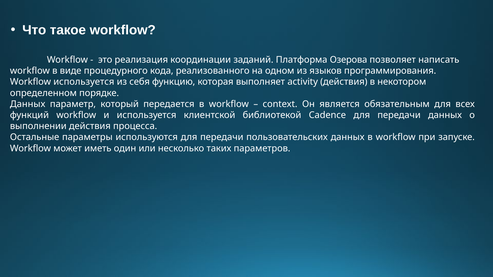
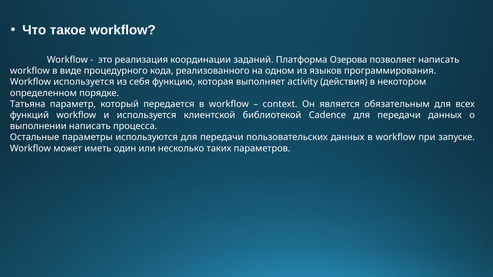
Данных at (28, 104): Данных -> Татьяна
выполнении действия: действия -> написать
